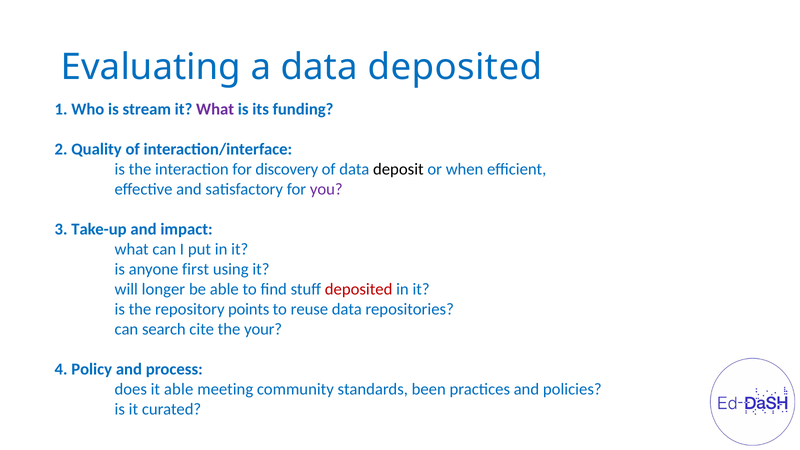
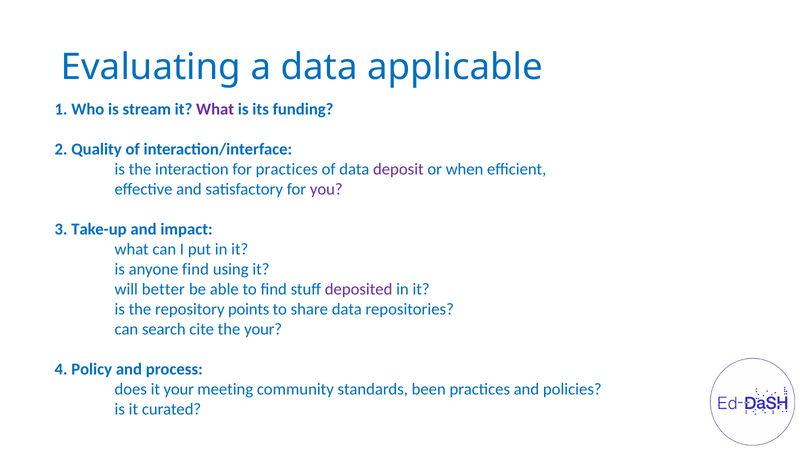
data deposited: deposited -> applicable
for discovery: discovery -> practices
deposit colour: black -> purple
anyone first: first -> find
longer: longer -> better
deposited at (359, 289) colour: red -> purple
reuse: reuse -> share
it able: able -> your
